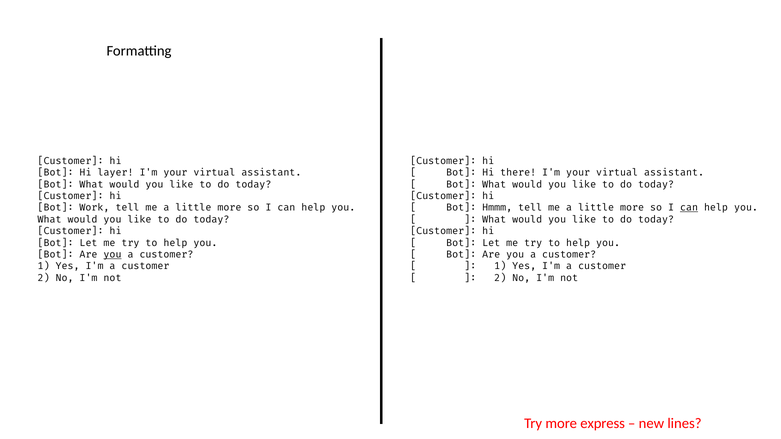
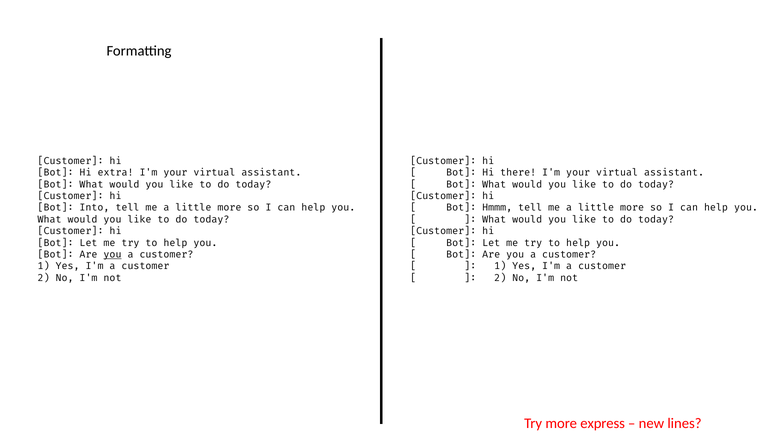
layer: layer -> extra
Work: Work -> Into
can at (689, 208) underline: present -> none
